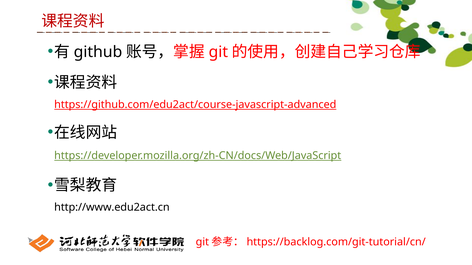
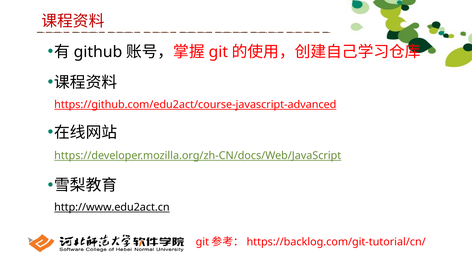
http://www.edu2act.cn underline: none -> present
